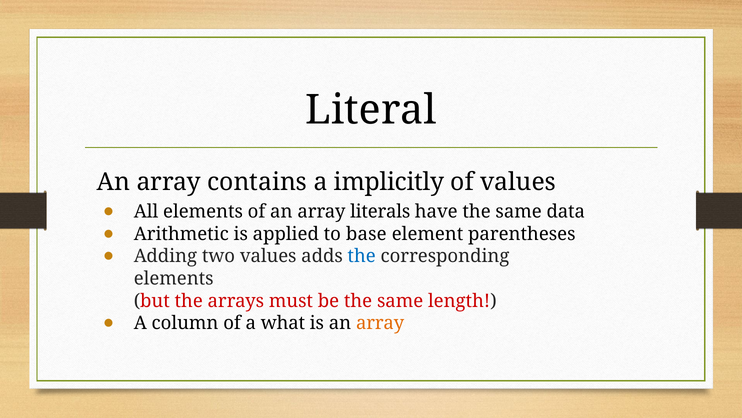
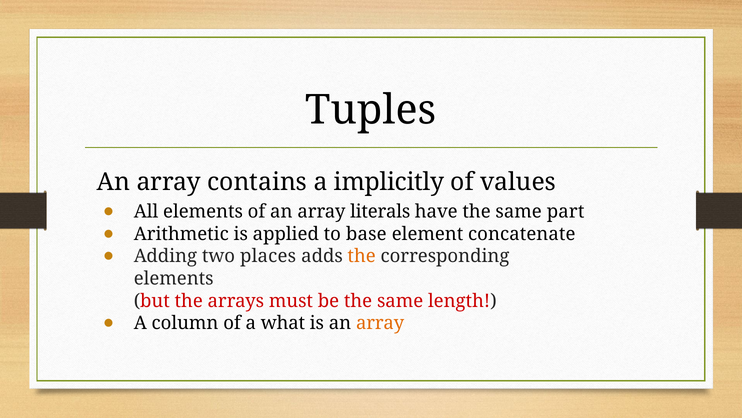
Literal: Literal -> Tuples
data: data -> part
parentheses: parentheses -> concatenate
two values: values -> places
the at (362, 256) colour: blue -> orange
